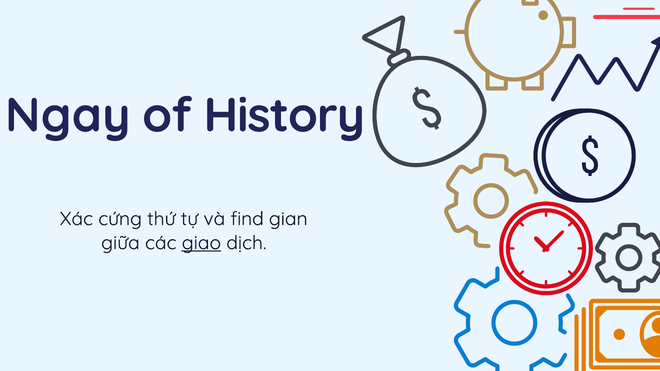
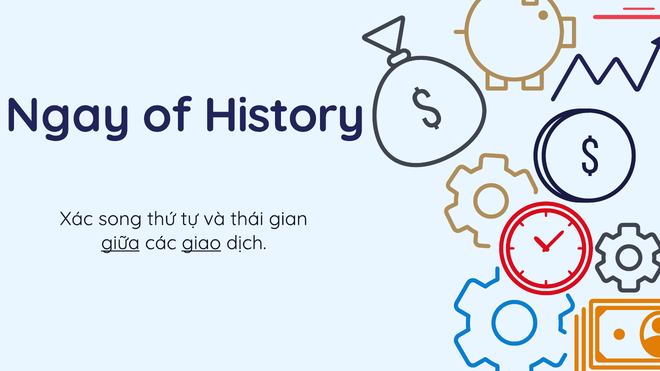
cứng: cứng -> song
find: find -> thái
giữa underline: none -> present
